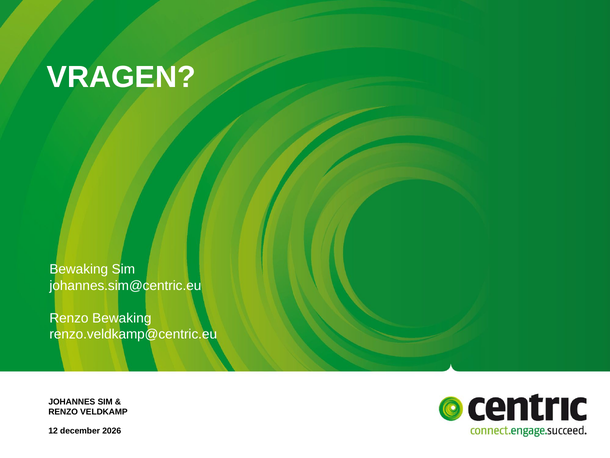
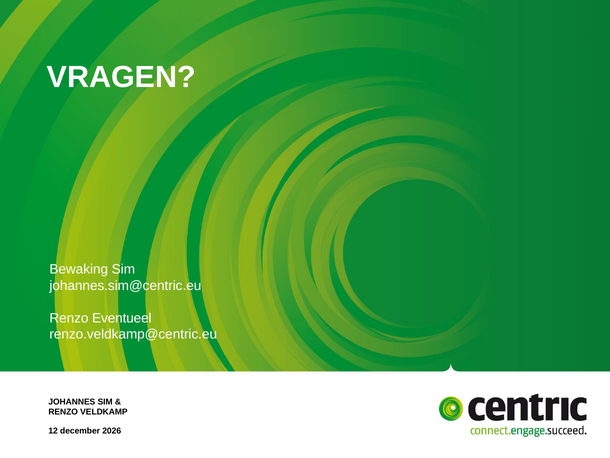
Renzo Bewaking: Bewaking -> Eventueel
